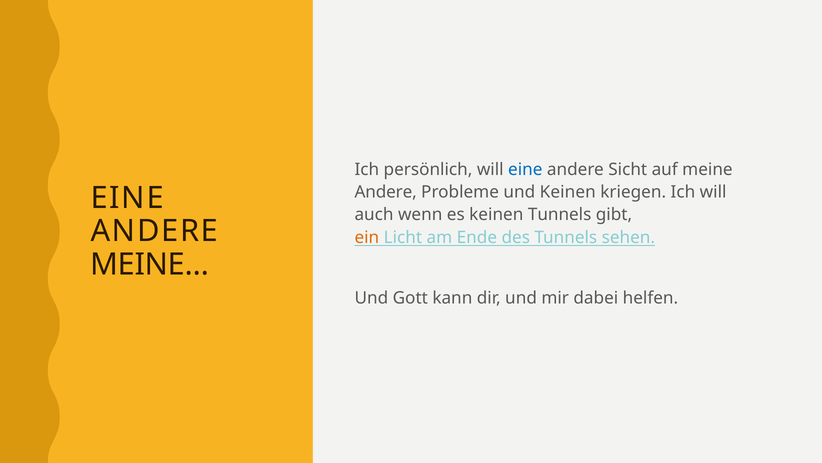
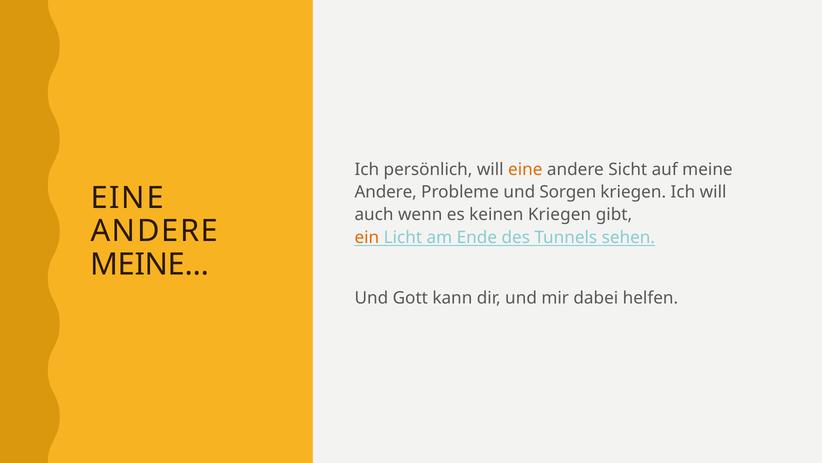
eine at (525, 169) colour: blue -> orange
und Keinen: Keinen -> Sorgen
keinen Tunnels: Tunnels -> Kriegen
